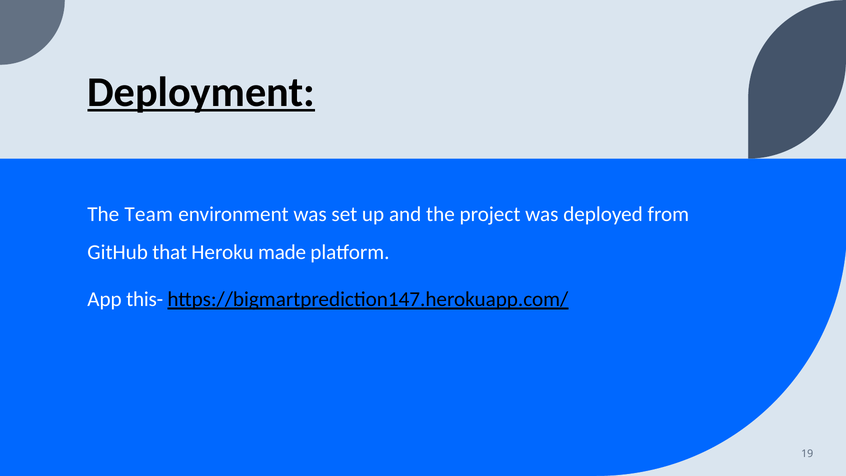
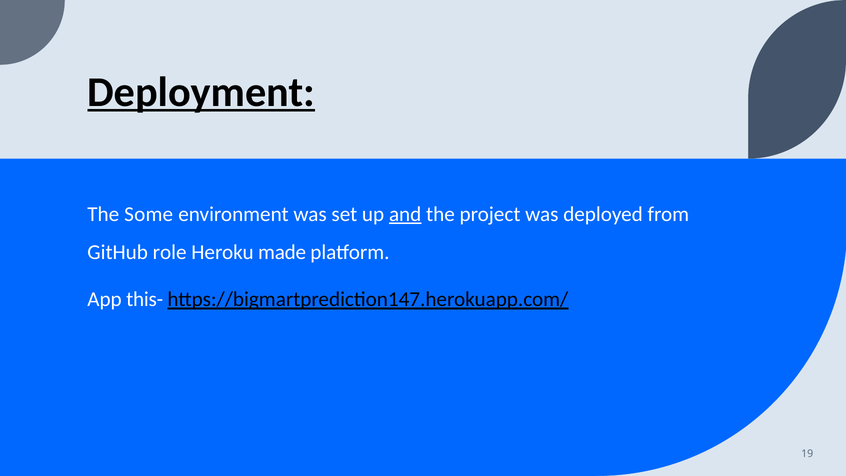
Team: Team -> Some
and underline: none -> present
that: that -> role
